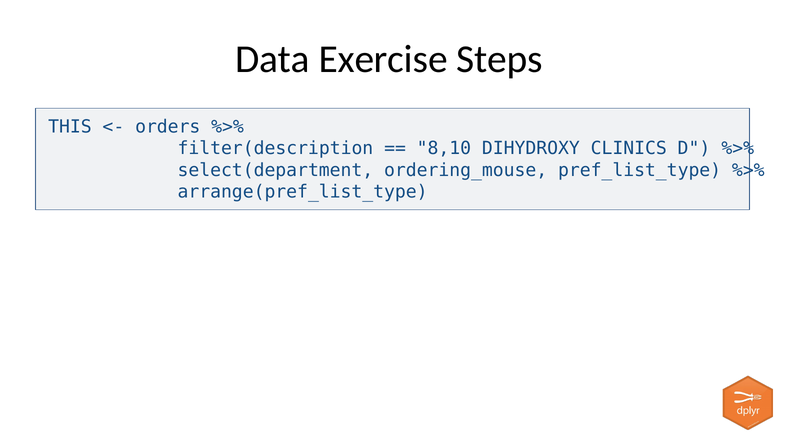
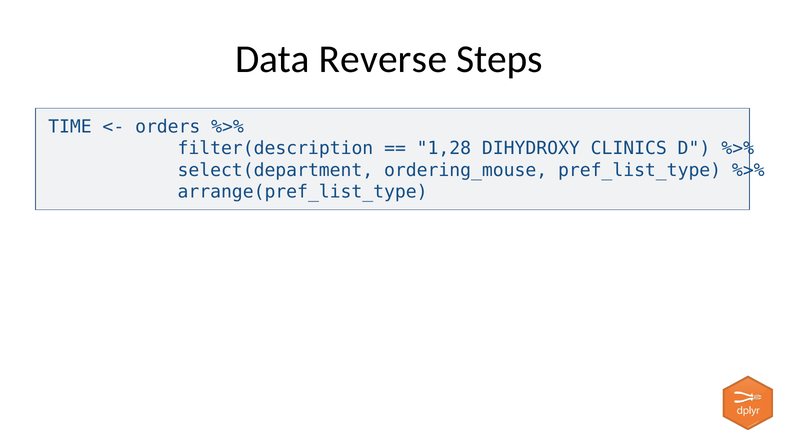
Exercise: Exercise -> Reverse
THIS: THIS -> TIME
8,10: 8,10 -> 1,28
